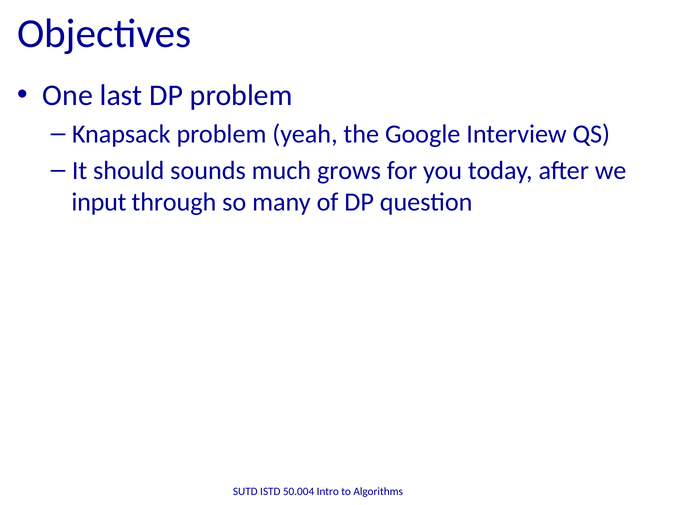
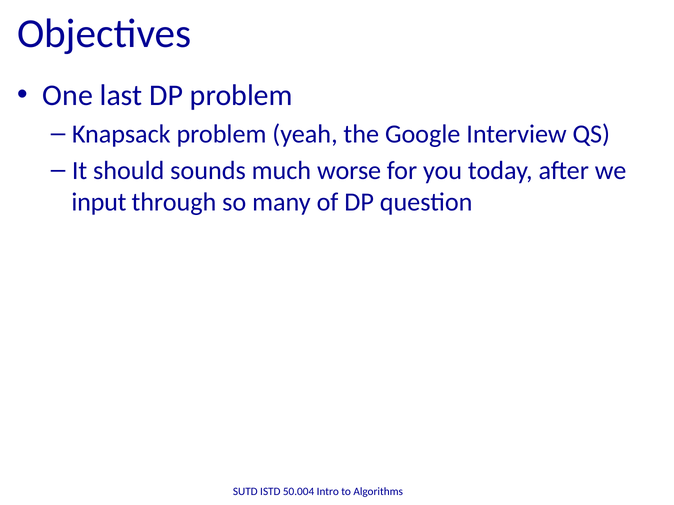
grows: grows -> worse
